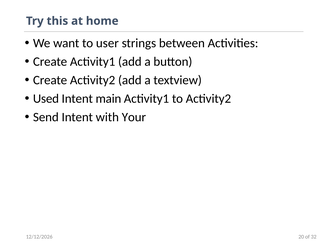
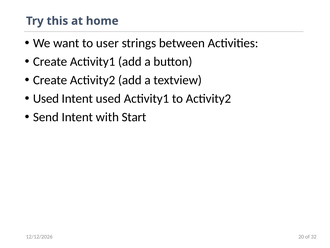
Intent main: main -> used
Your: Your -> Start
